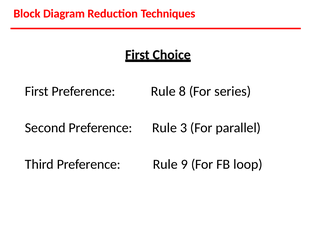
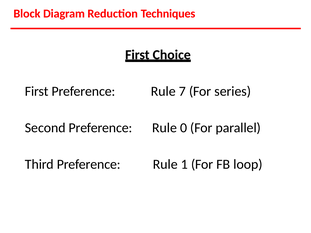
8: 8 -> 7
3: 3 -> 0
9: 9 -> 1
